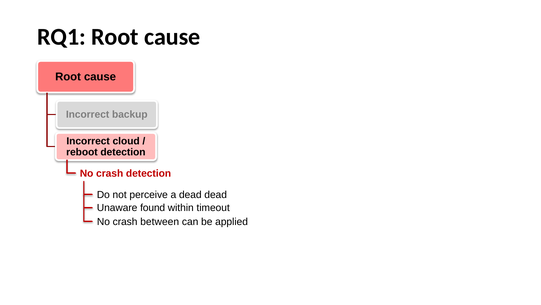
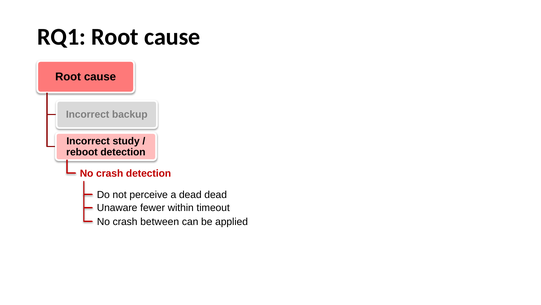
cloud: cloud -> study
found: found -> fewer
